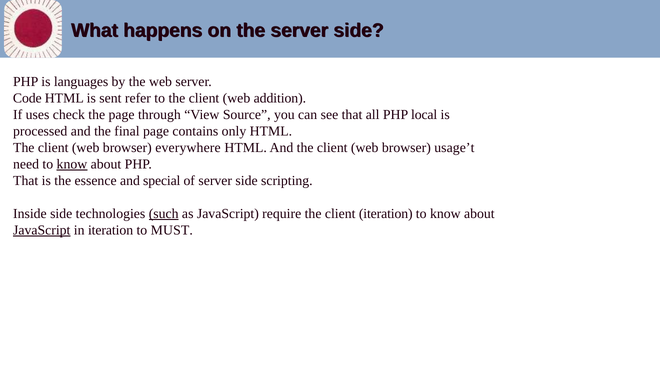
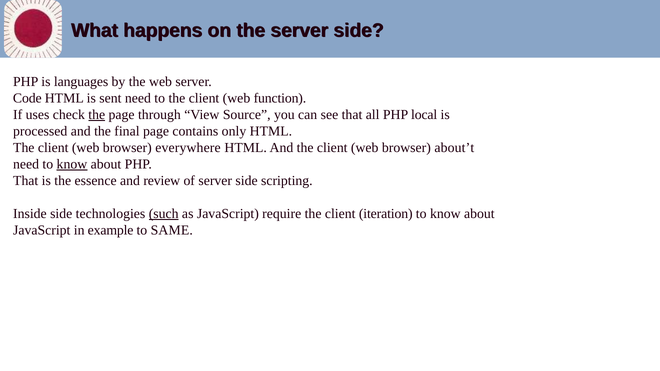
sent refer: refer -> need
addition: addition -> function
the at (97, 115) underline: none -> present
usage’t: usage’t -> about’t
special: special -> review
JavaScript at (42, 230) underline: present -> none
in iteration: iteration -> example
MUST: MUST -> SAME
